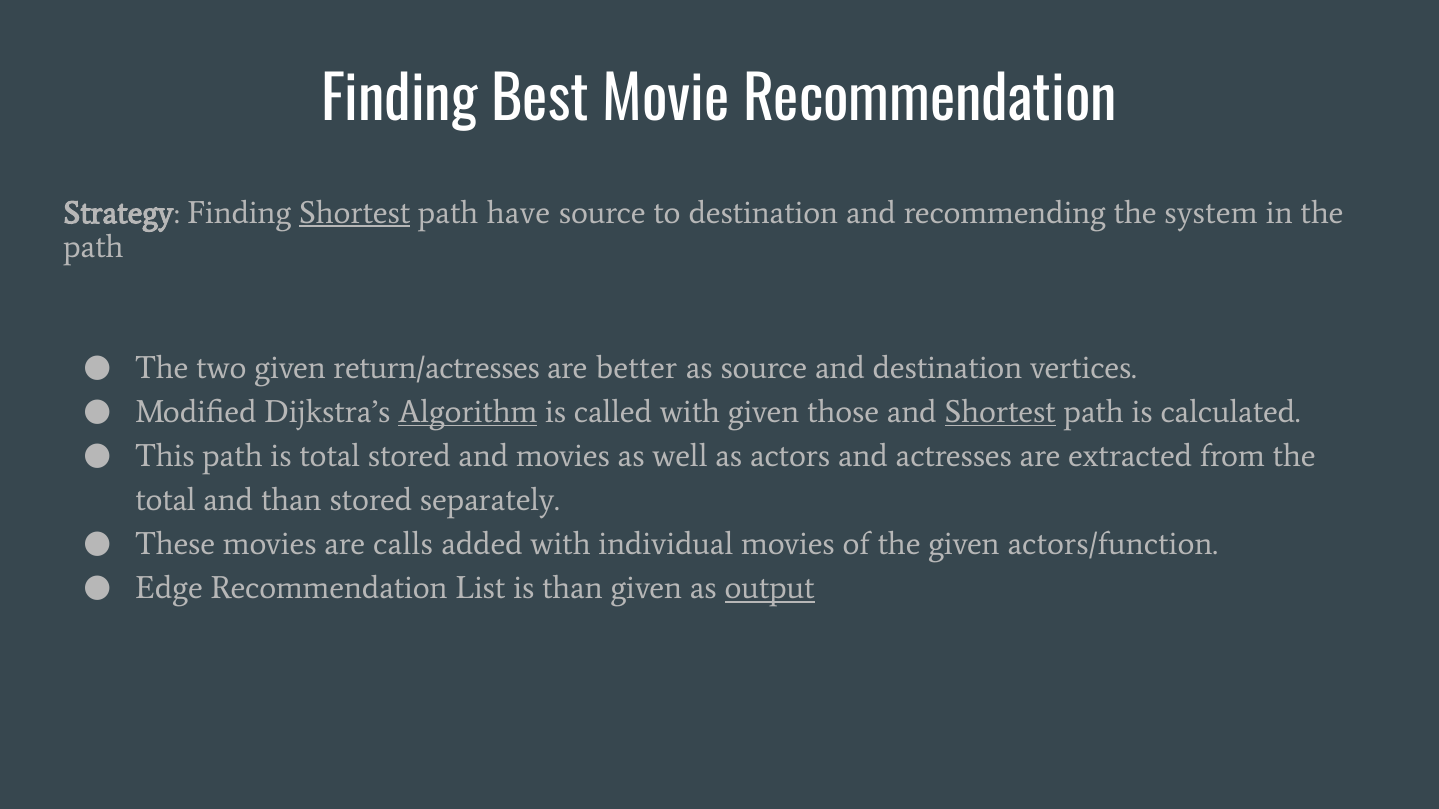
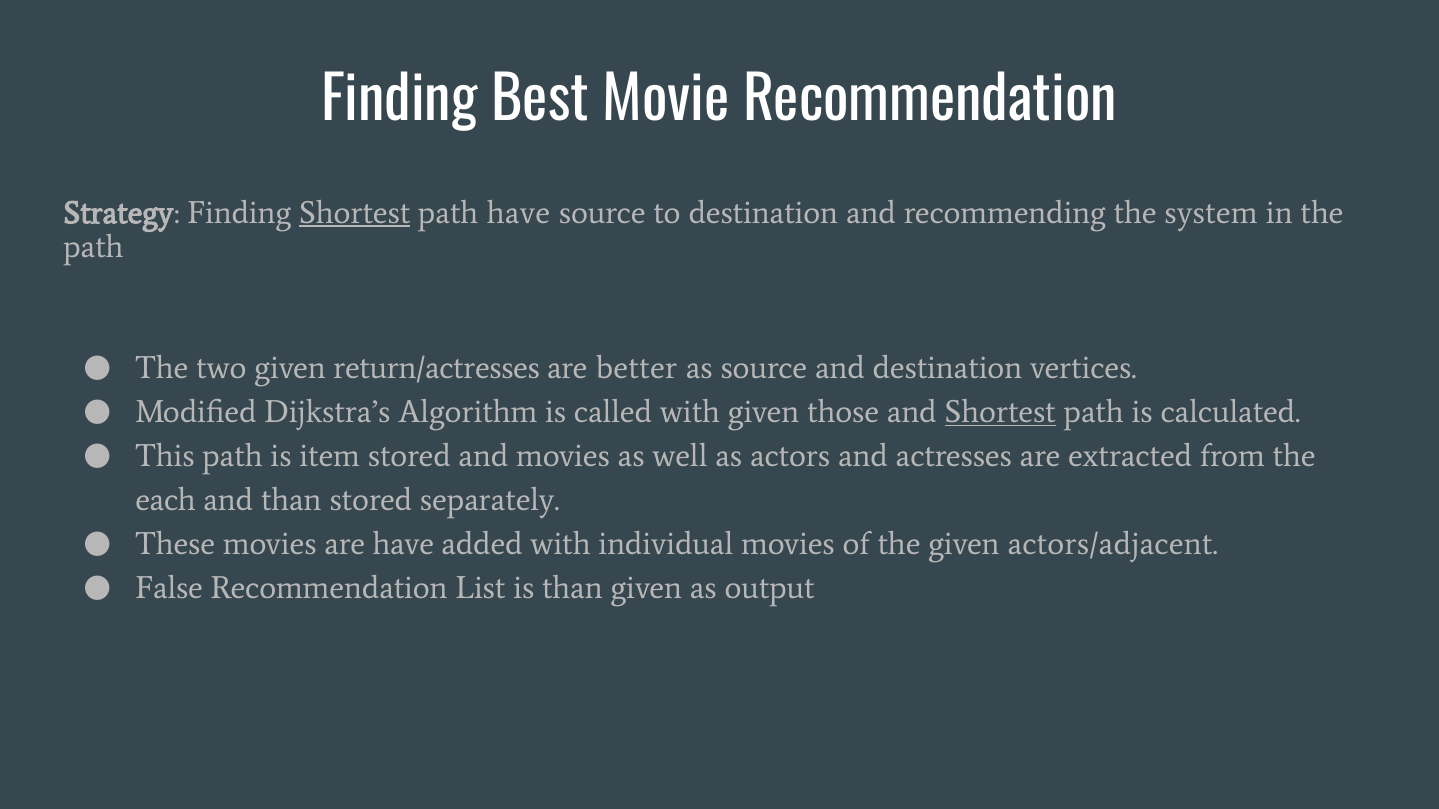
Algorithm underline: present -> none
is total: total -> item
total at (166, 500): total -> each
are calls: calls -> have
actors/function: actors/function -> actors/adjacent
Edge: Edge -> False
output underline: present -> none
